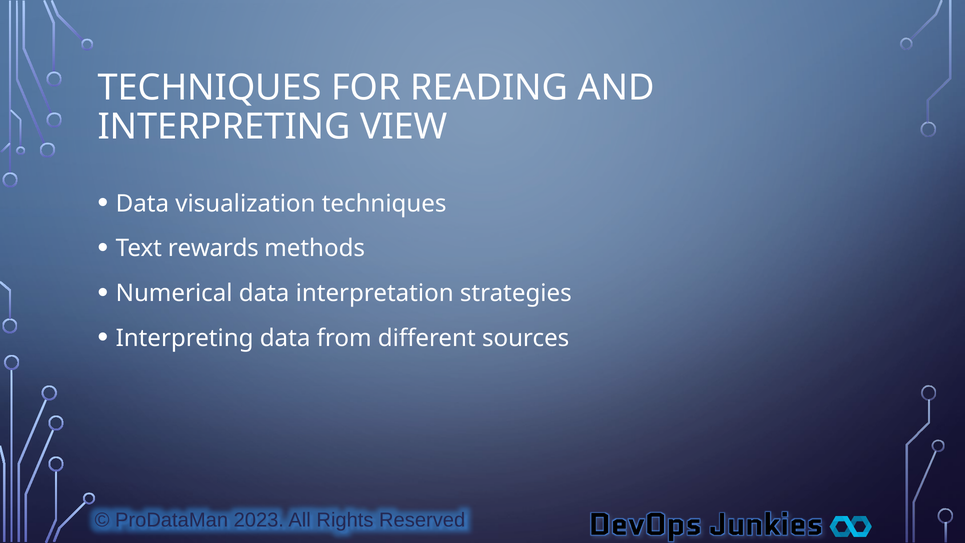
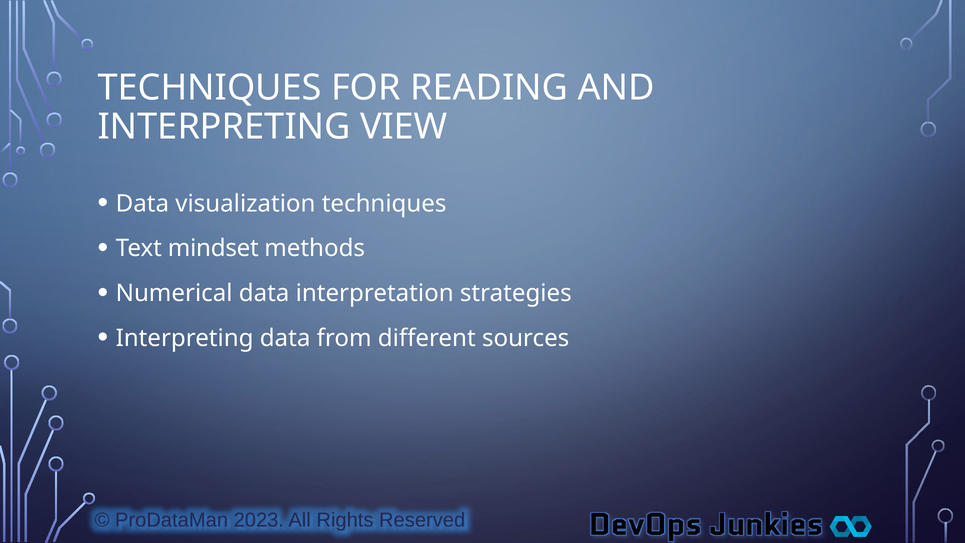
rewards: rewards -> mindset
